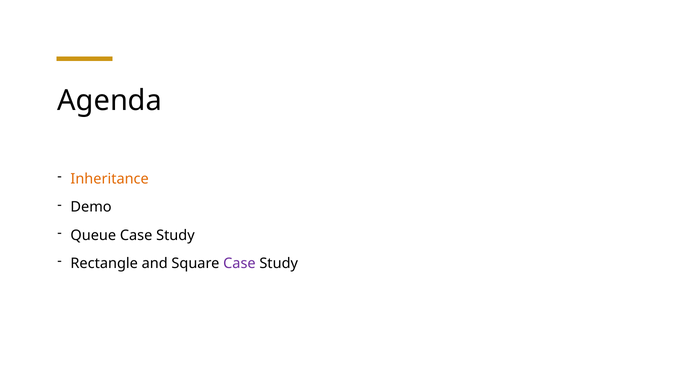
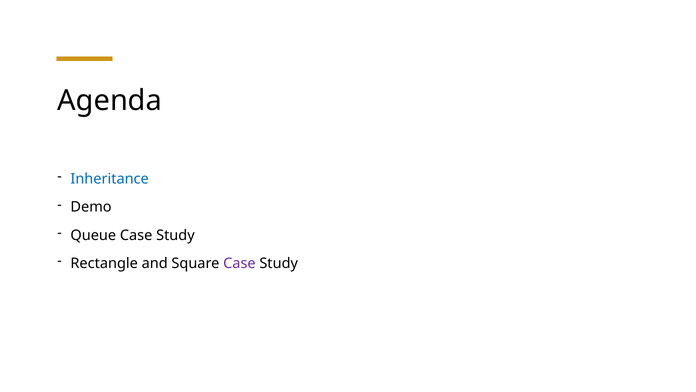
Inheritance colour: orange -> blue
